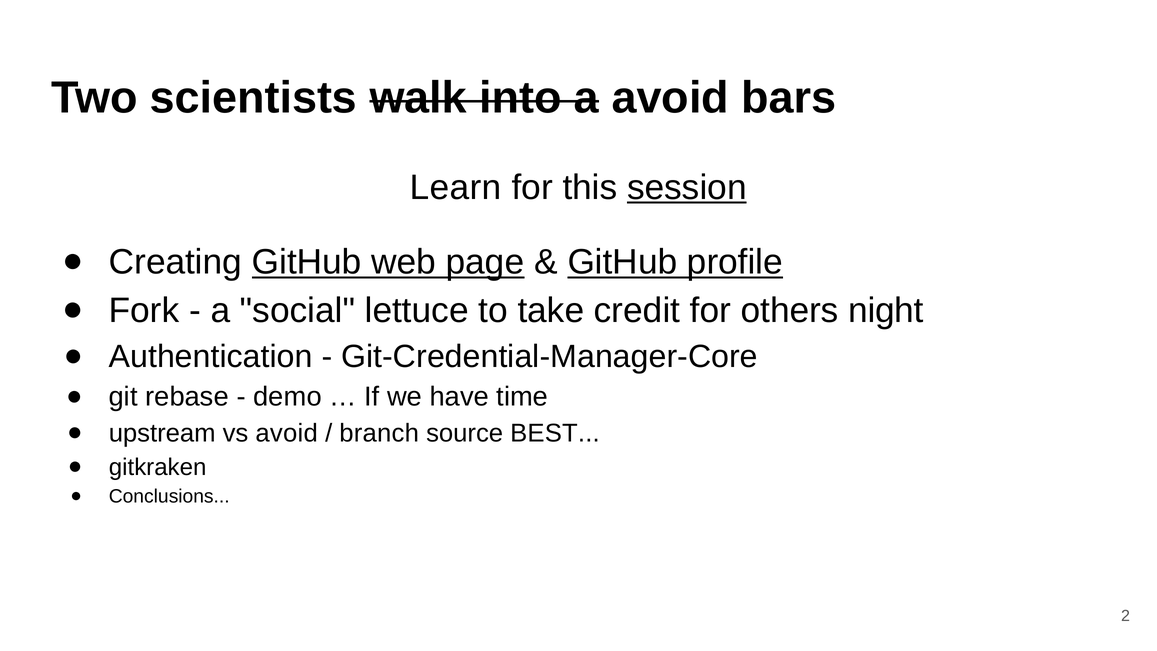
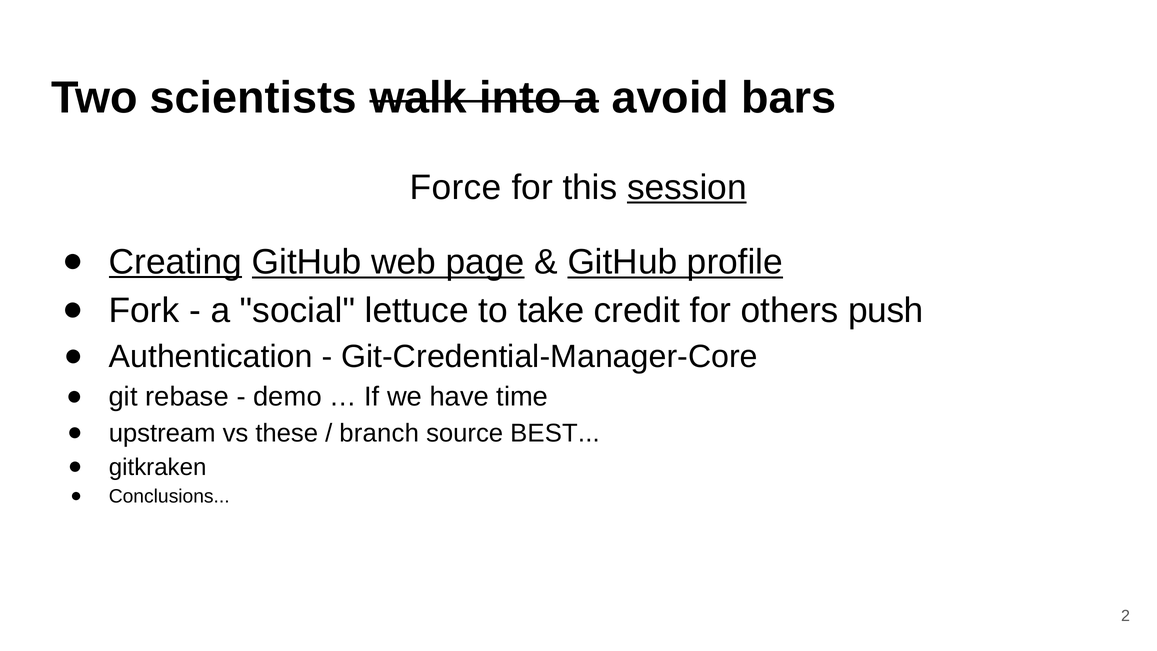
Learn: Learn -> Force
Creating underline: none -> present
night: night -> push
vs avoid: avoid -> these
